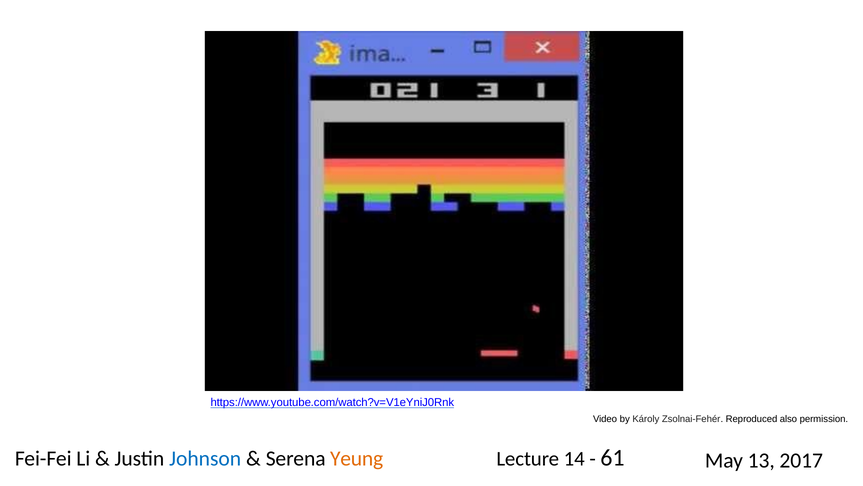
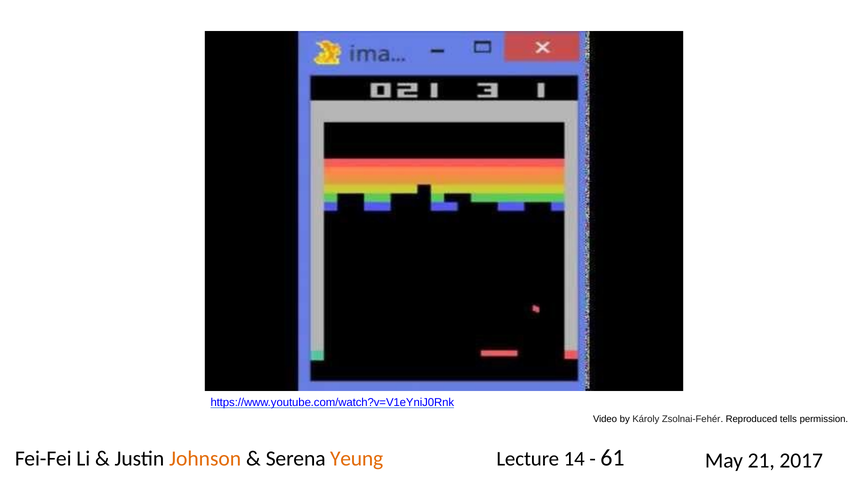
also: also -> tells
Johnson colour: blue -> orange
13: 13 -> 21
